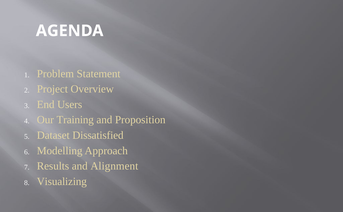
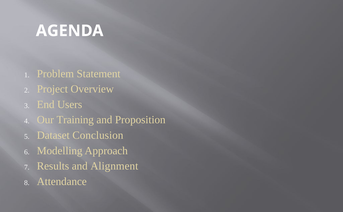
Dissatisfied: Dissatisfied -> Conclusion
Visualizing: Visualizing -> Attendance
